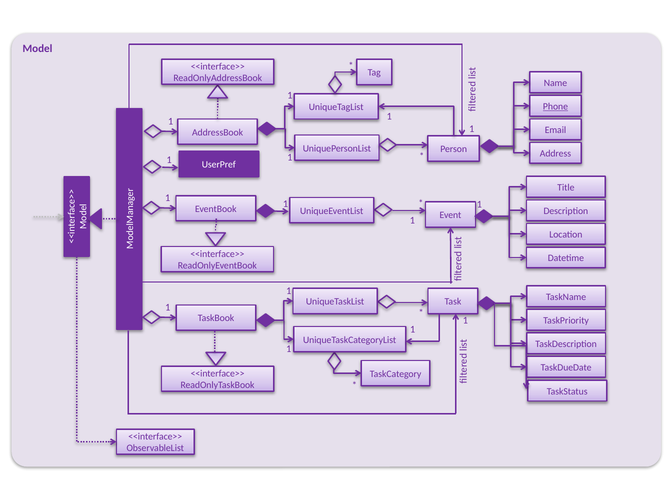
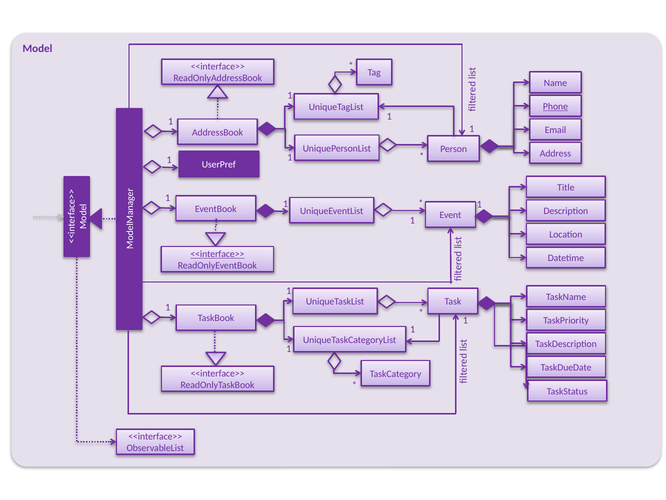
<<interface>> at (217, 254) underline: none -> present
